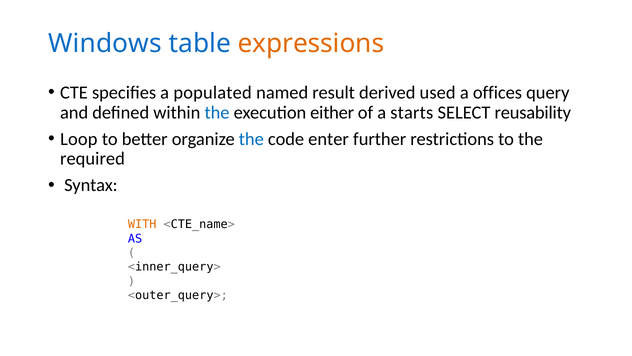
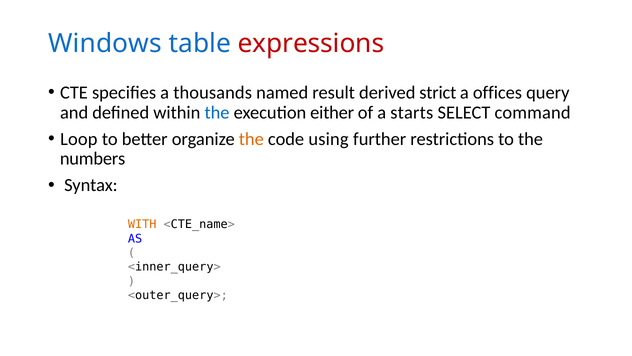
expressions colour: orange -> red
populated: populated -> thousands
used: used -> strict
reusability: reusability -> command
the at (251, 139) colour: blue -> orange
enter: enter -> using
required: required -> numbers
